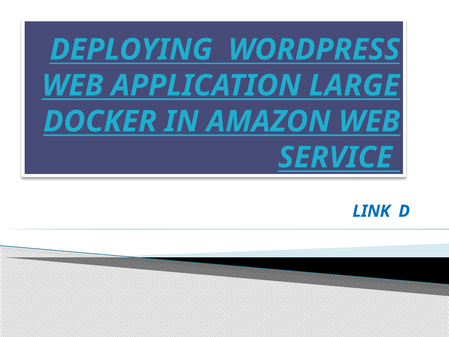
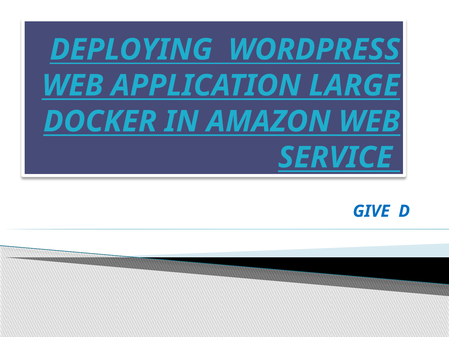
LINK: LINK -> GIVE
